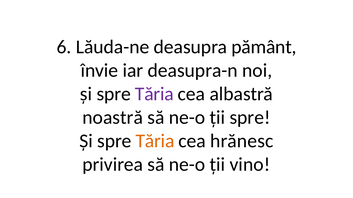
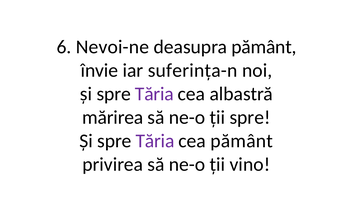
Lăuda-ne: Lăuda-ne -> Nevoi-ne
deasupra-n: deasupra-n -> suferința-n
noastră: noastră -> mărirea
Tăria at (155, 141) colour: orange -> purple
cea hrănesc: hrănesc -> pământ
